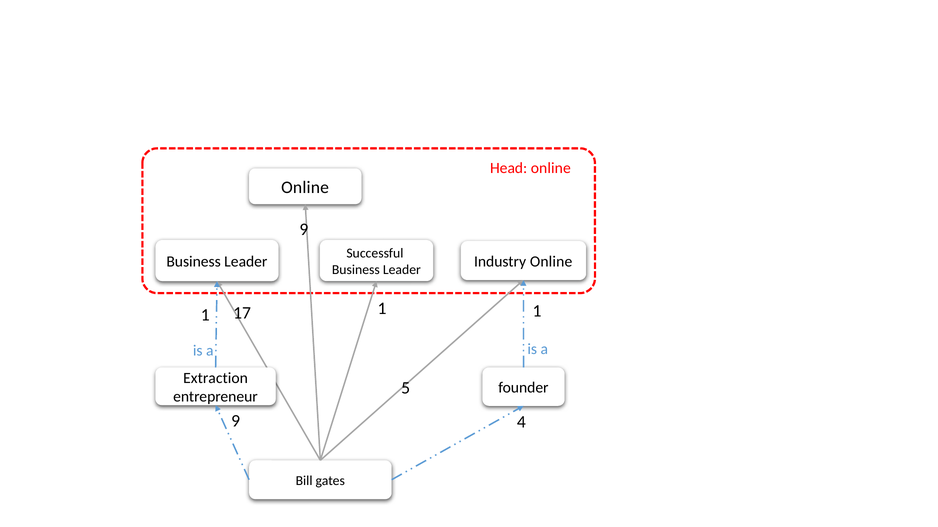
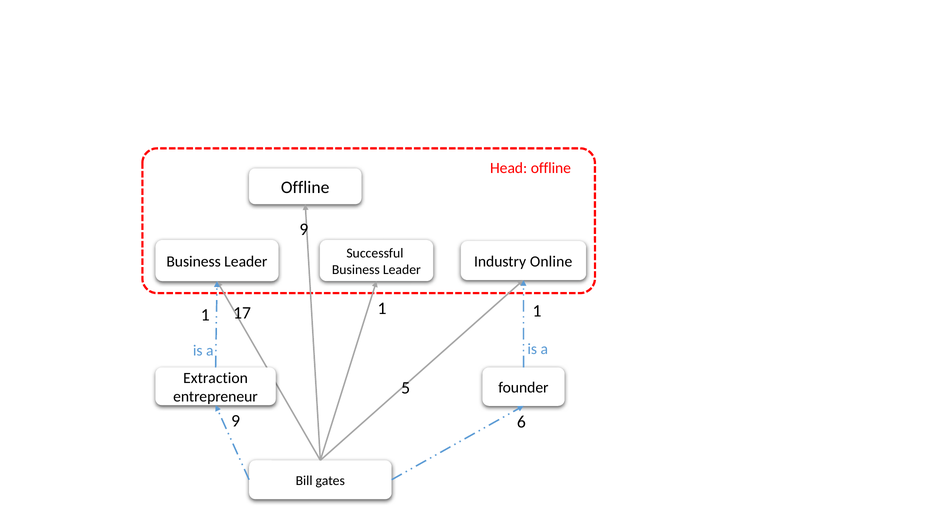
Head online: online -> offline
Online at (305, 188): Online -> Offline
4: 4 -> 6
